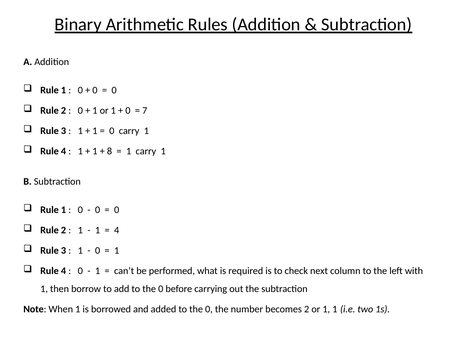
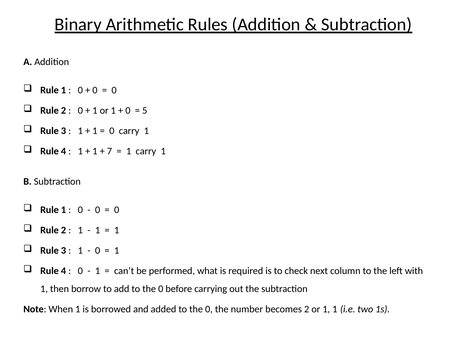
7: 7 -> 5
8: 8 -> 7
4 at (117, 230): 4 -> 1
